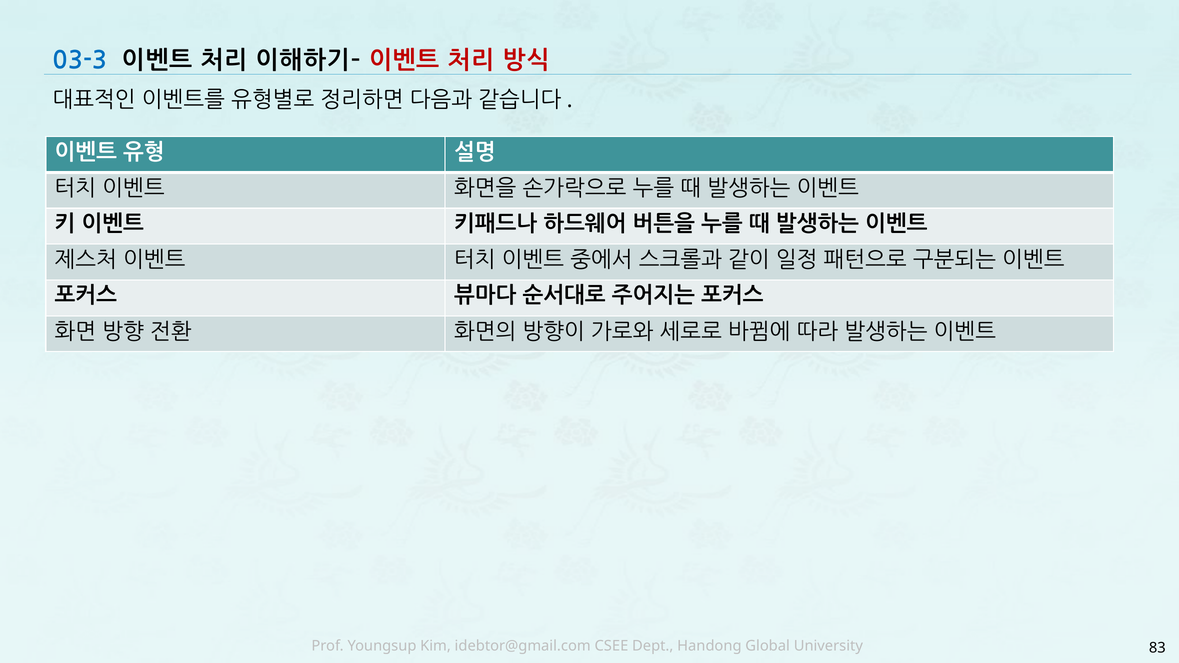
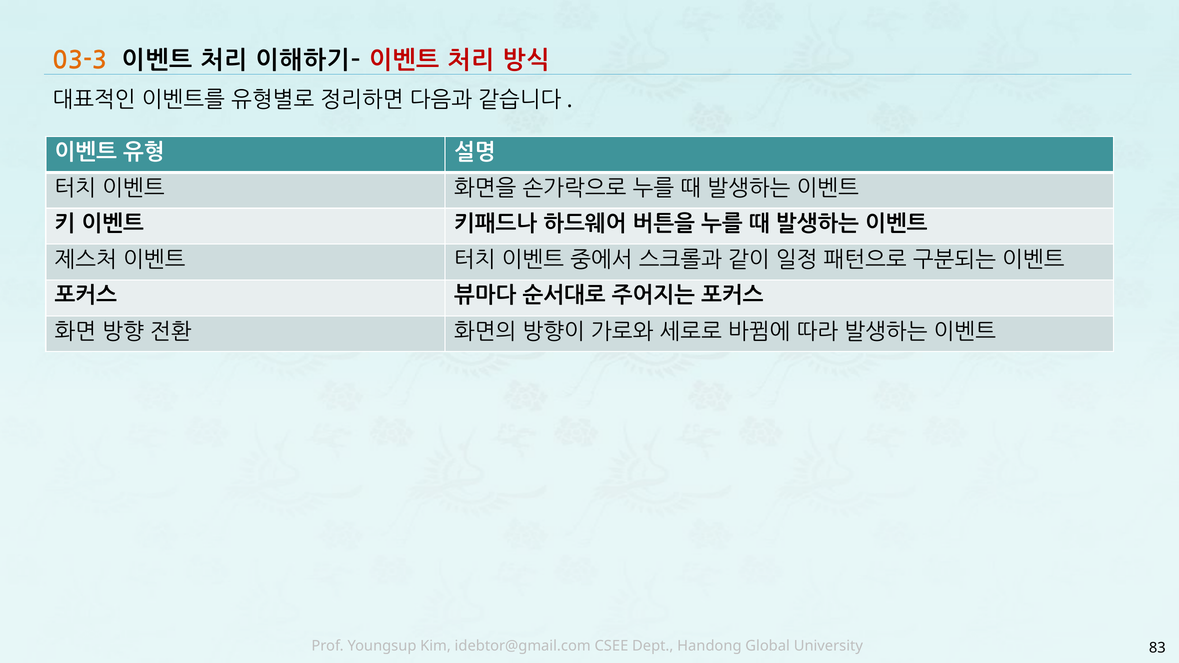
03-3 colour: blue -> orange
